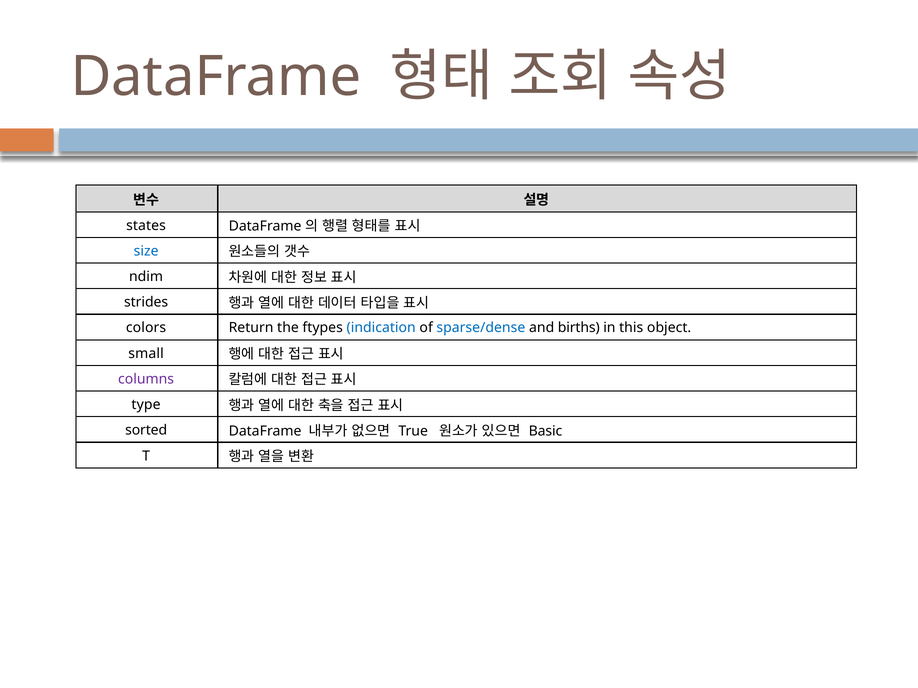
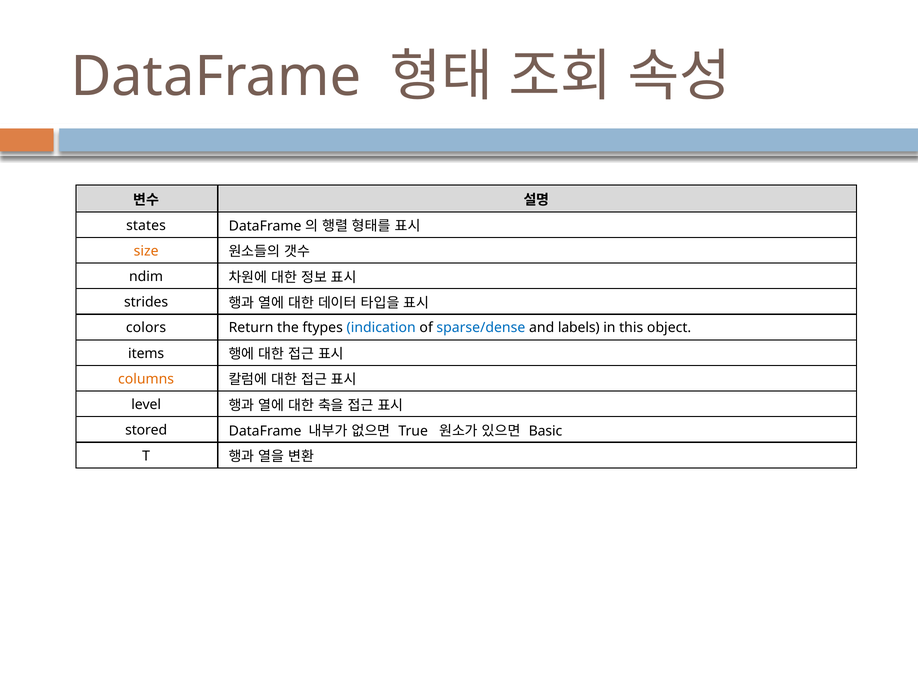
size colour: blue -> orange
births: births -> labels
small: small -> items
columns colour: purple -> orange
type: type -> level
sorted: sorted -> stored
